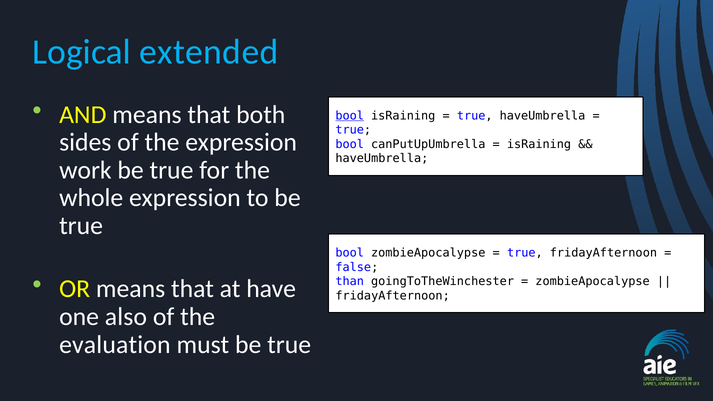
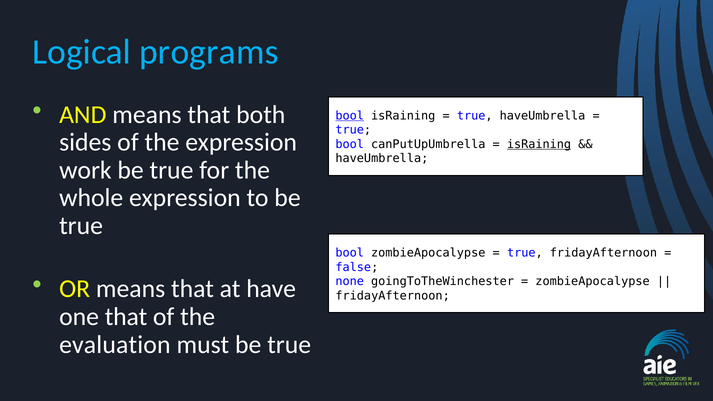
extended: extended -> programs
isRaining at (539, 144) underline: none -> present
than: than -> none
one also: also -> that
